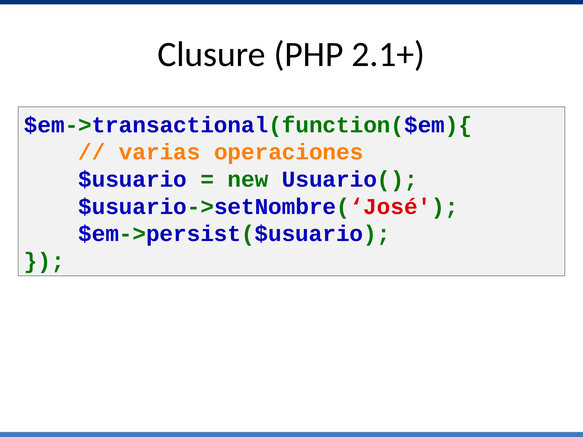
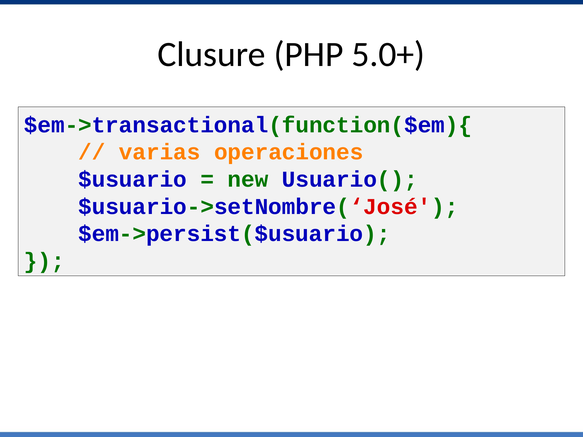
2.1+: 2.1+ -> 5.0+
